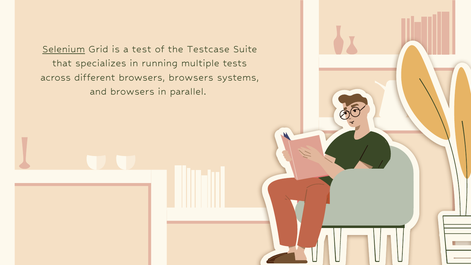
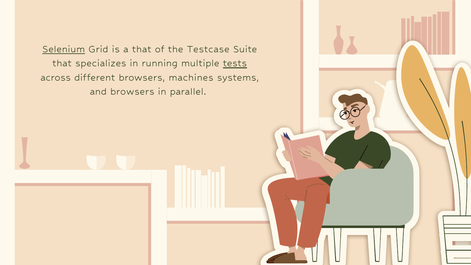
a test: test -> that
tests underline: none -> present
browsers browsers: browsers -> machines
